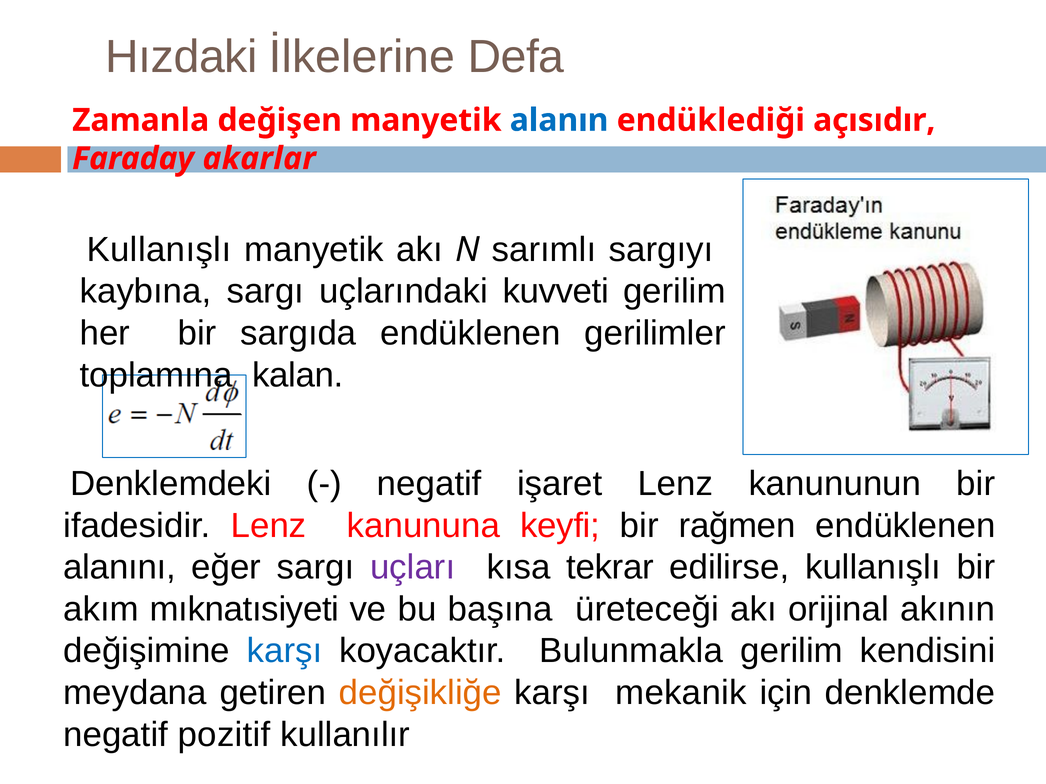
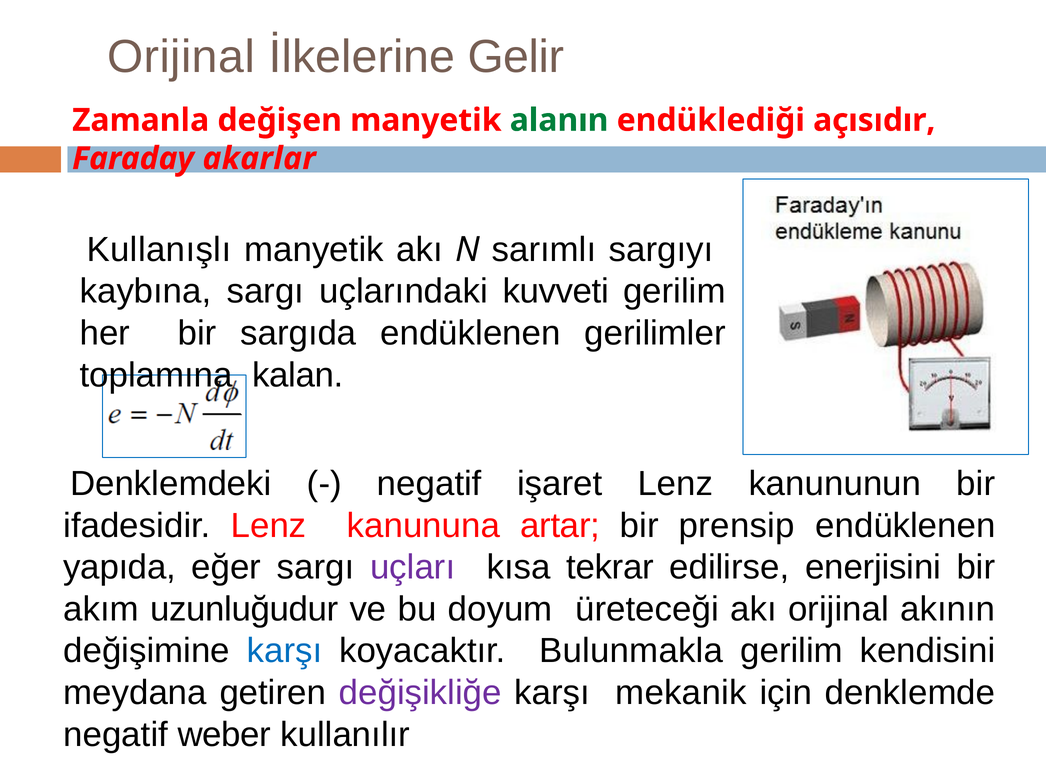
Hızdaki at (181, 57): Hızdaki -> Orijinal
Defa: Defa -> Gelir
alanın colour: blue -> green
keyfi: keyfi -> artar
rağmen: rağmen -> prensip
alanını: alanını -> yapıda
edilirse kullanışlı: kullanışlı -> enerjisini
mıknatısiyeti: mıknatısiyeti -> uzunluğudur
başına: başına -> doyum
değişikliğe colour: orange -> purple
pozitif: pozitif -> weber
